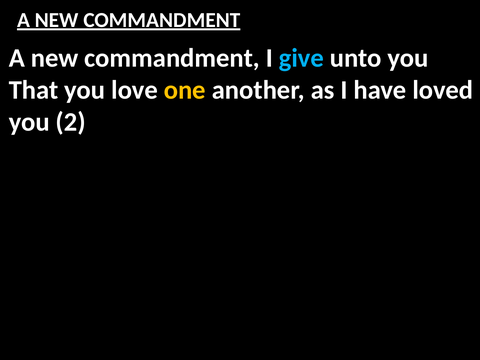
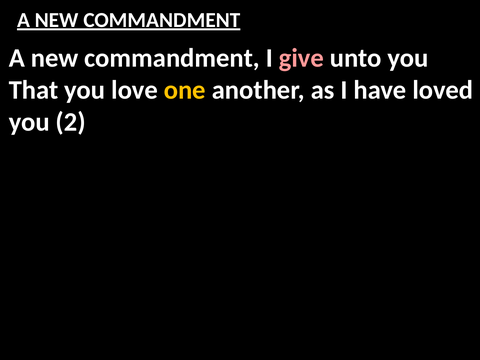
give colour: light blue -> pink
